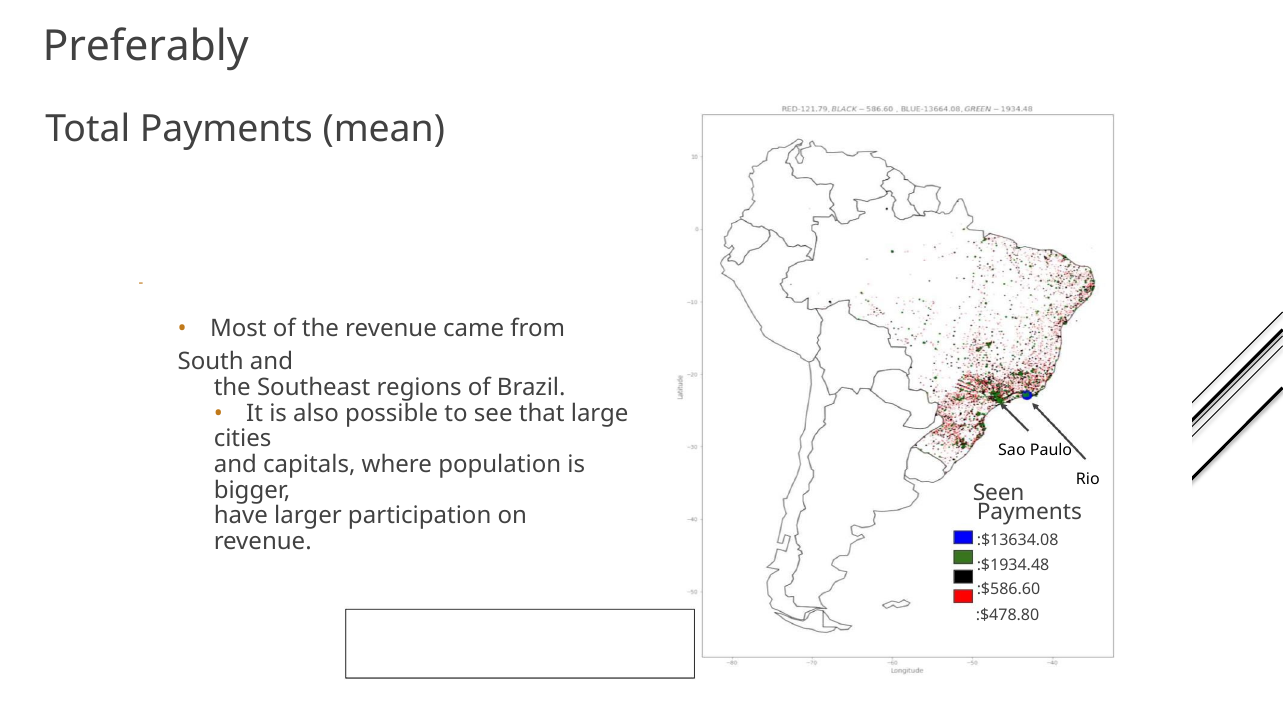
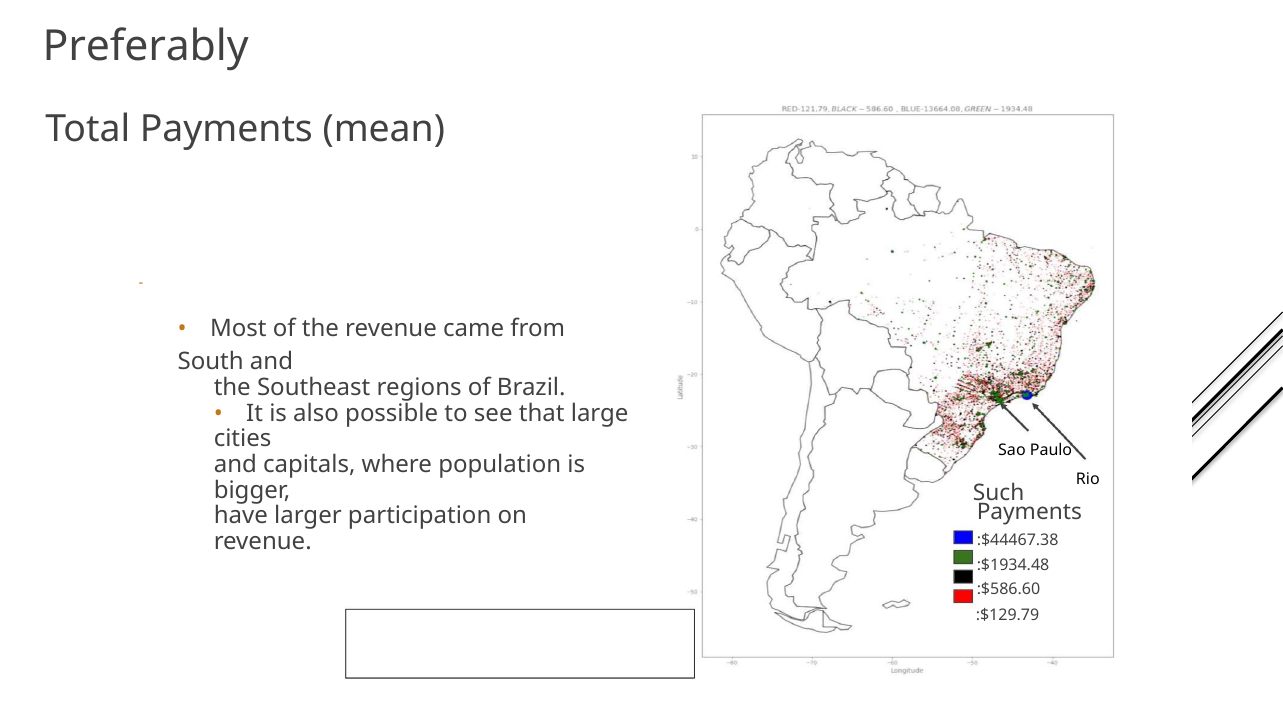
Seen: Seen -> Such
:$13634.08: :$13634.08 -> :$44467.38
:$478.80: :$478.80 -> :$129.79
